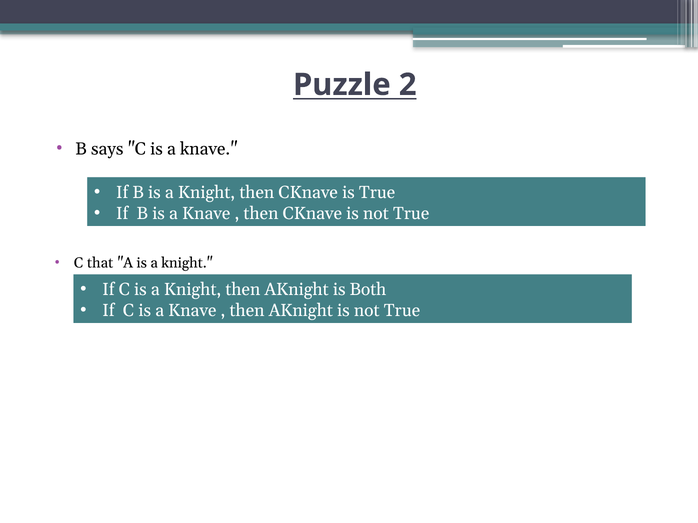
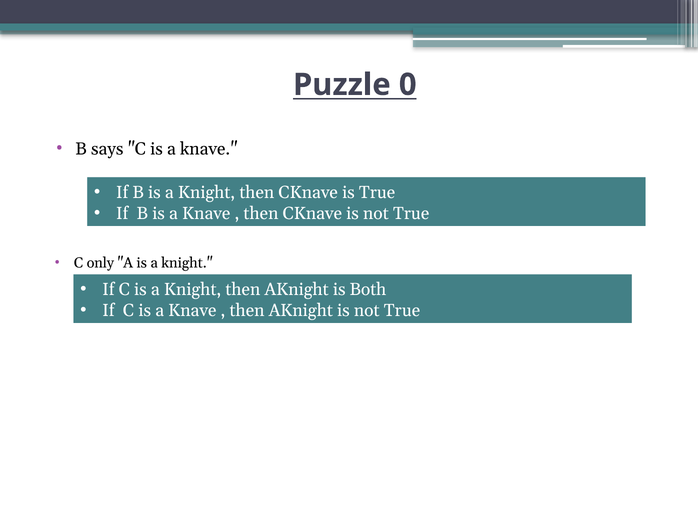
2: 2 -> 0
that: that -> only
